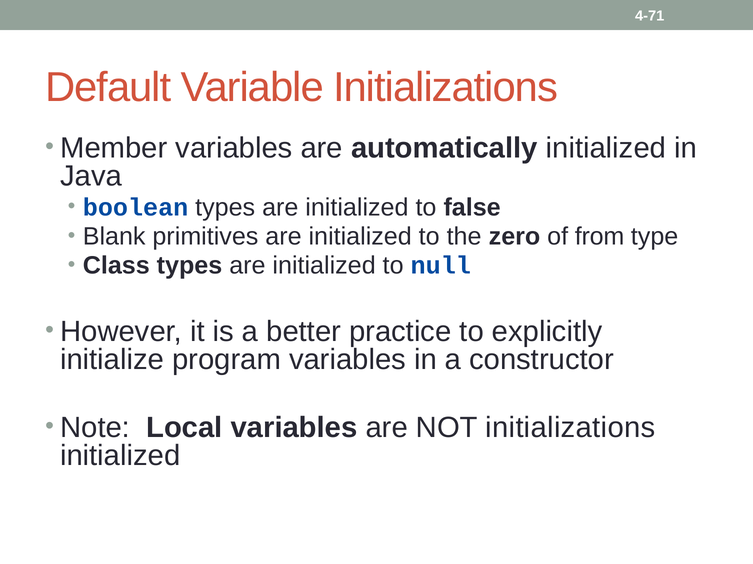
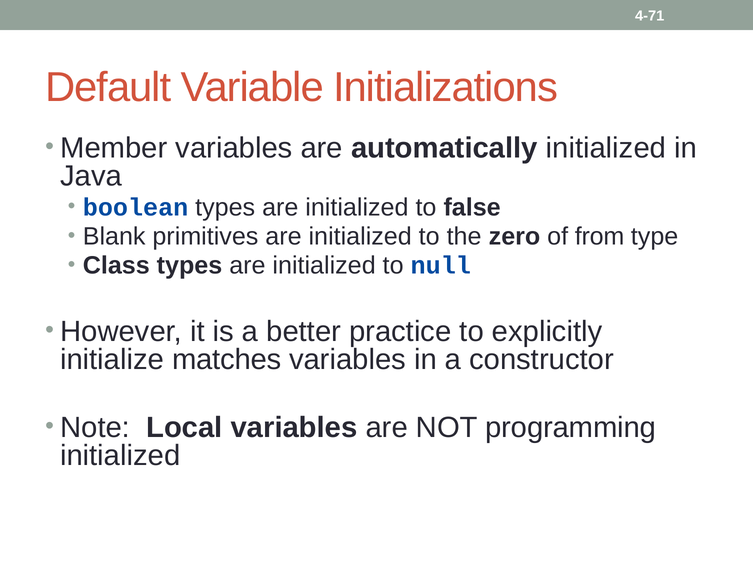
program: program -> matches
NOT initializations: initializations -> programming
